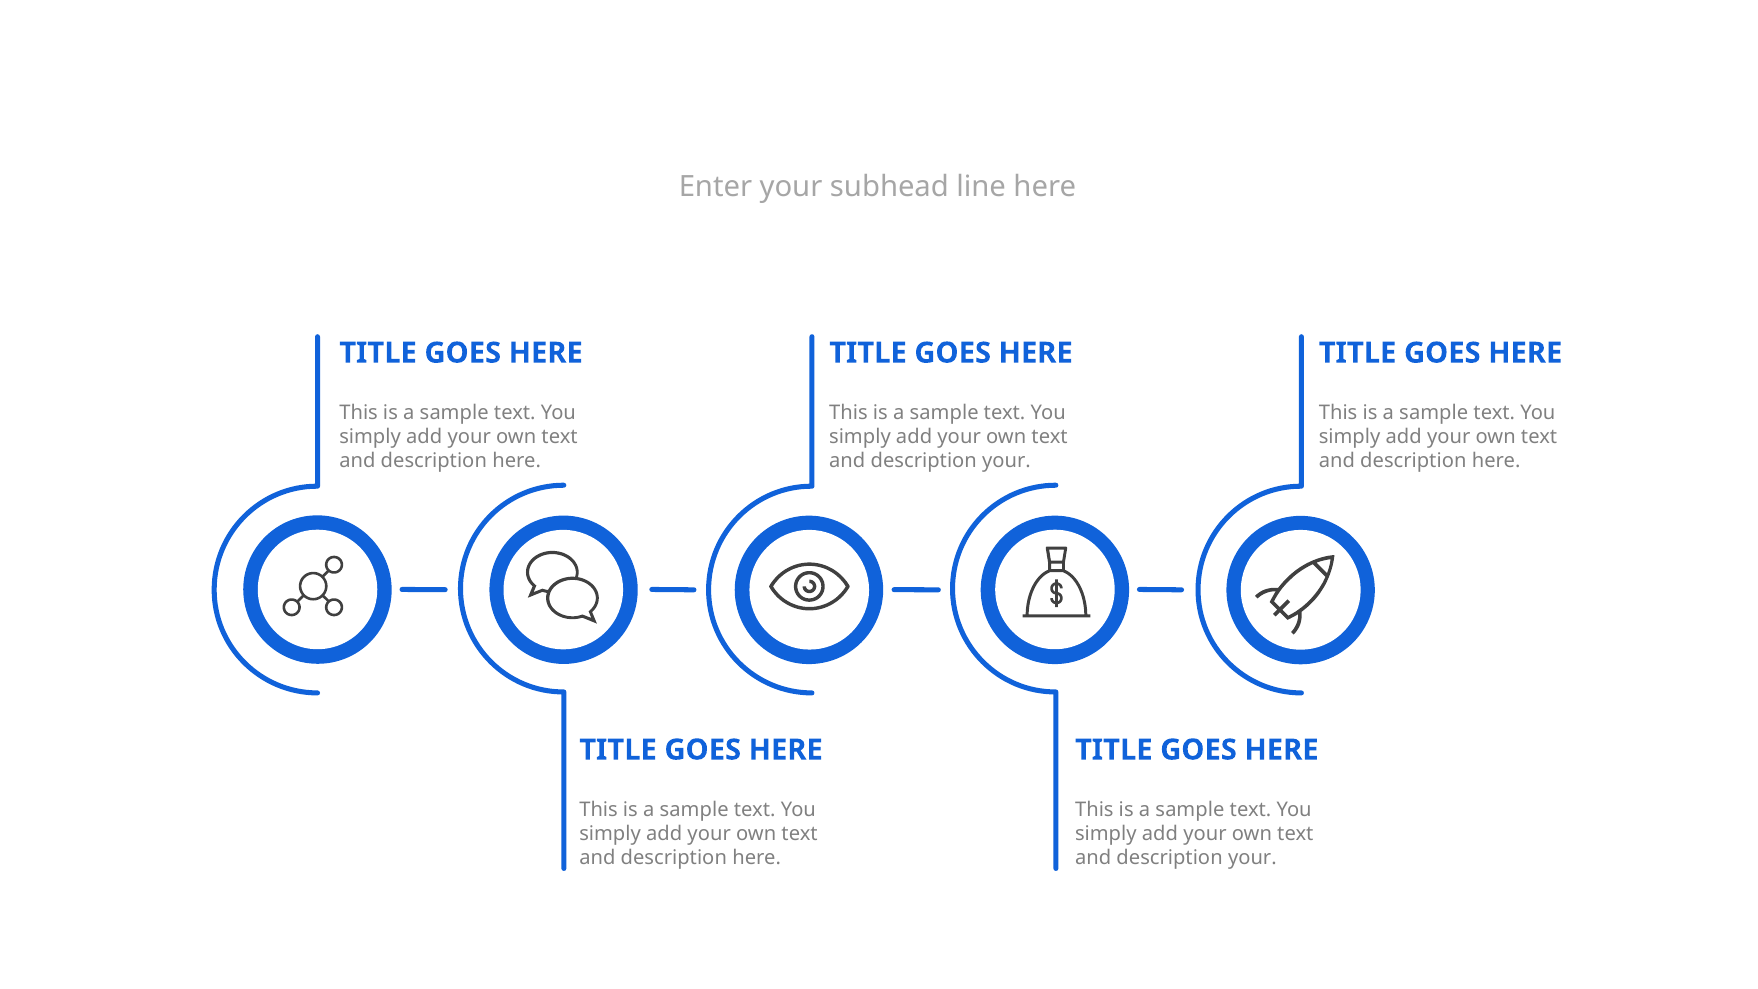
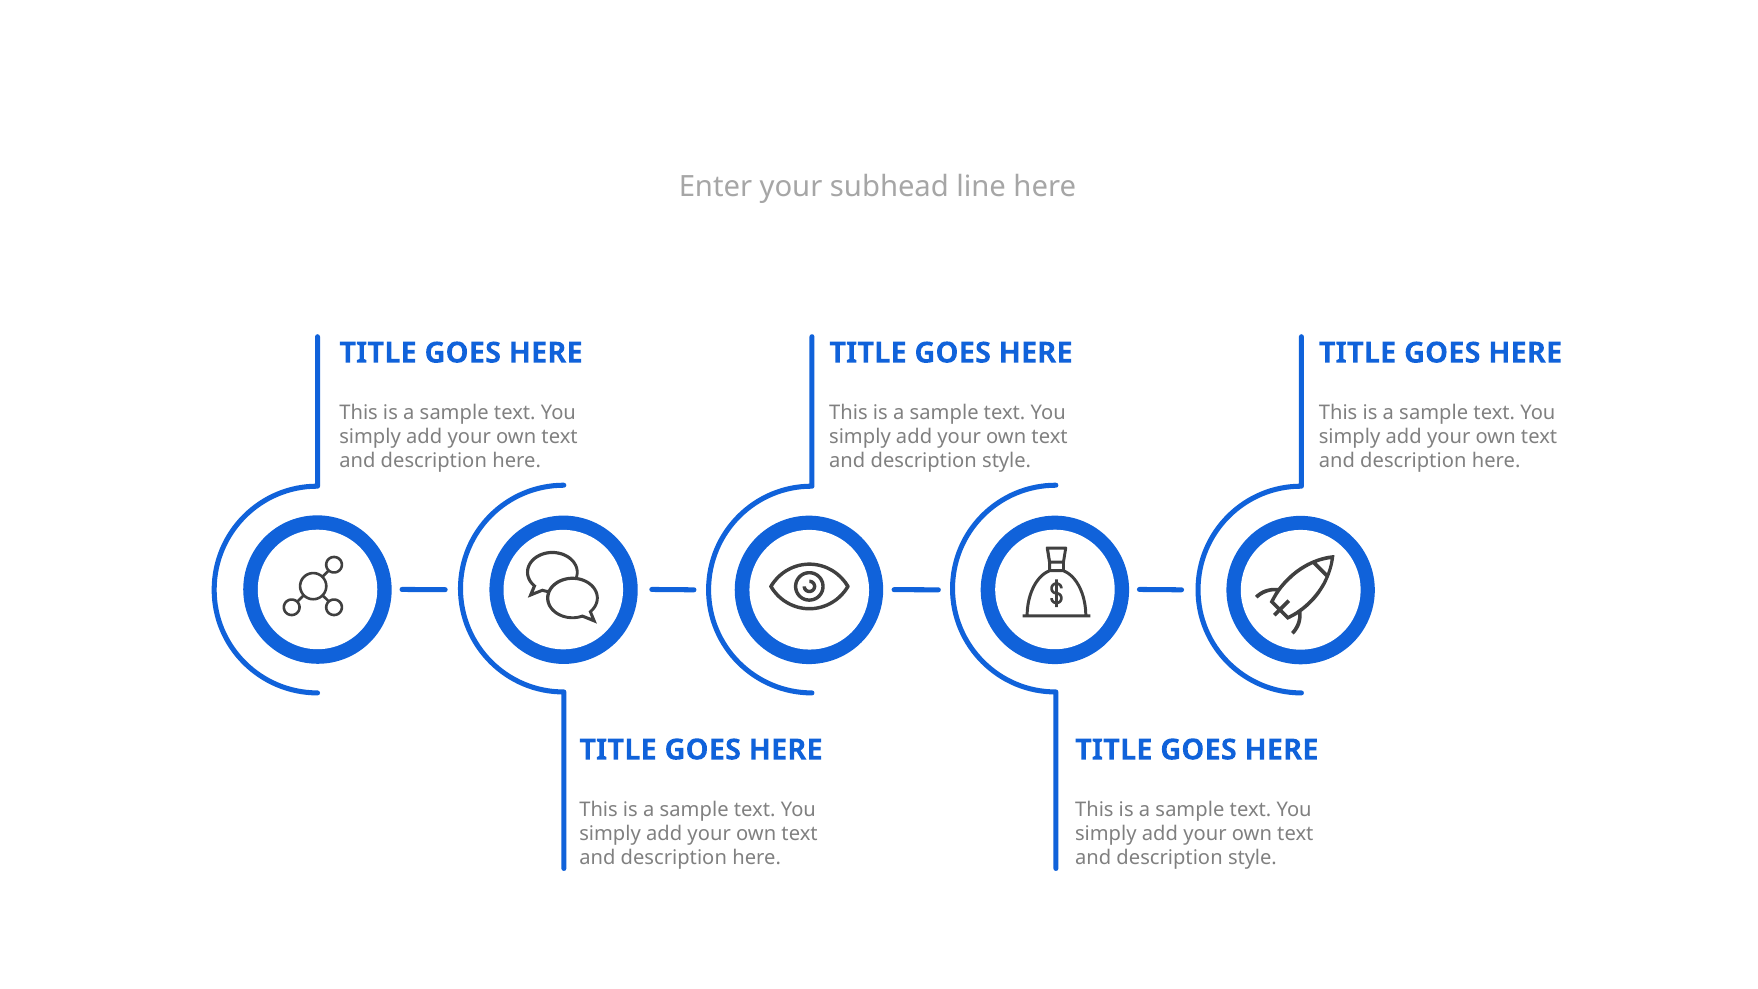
your at (1007, 461): your -> style
your at (1252, 858): your -> style
